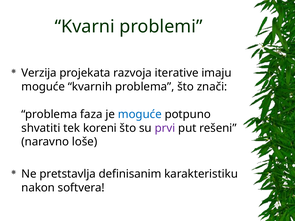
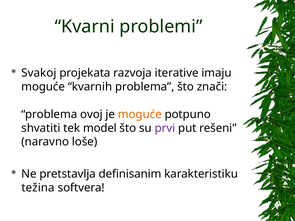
Verzija: Verzija -> Svakoj
faza: faza -> ovoj
moguće at (140, 114) colour: blue -> orange
koreni: koreni -> model
nakon: nakon -> težina
